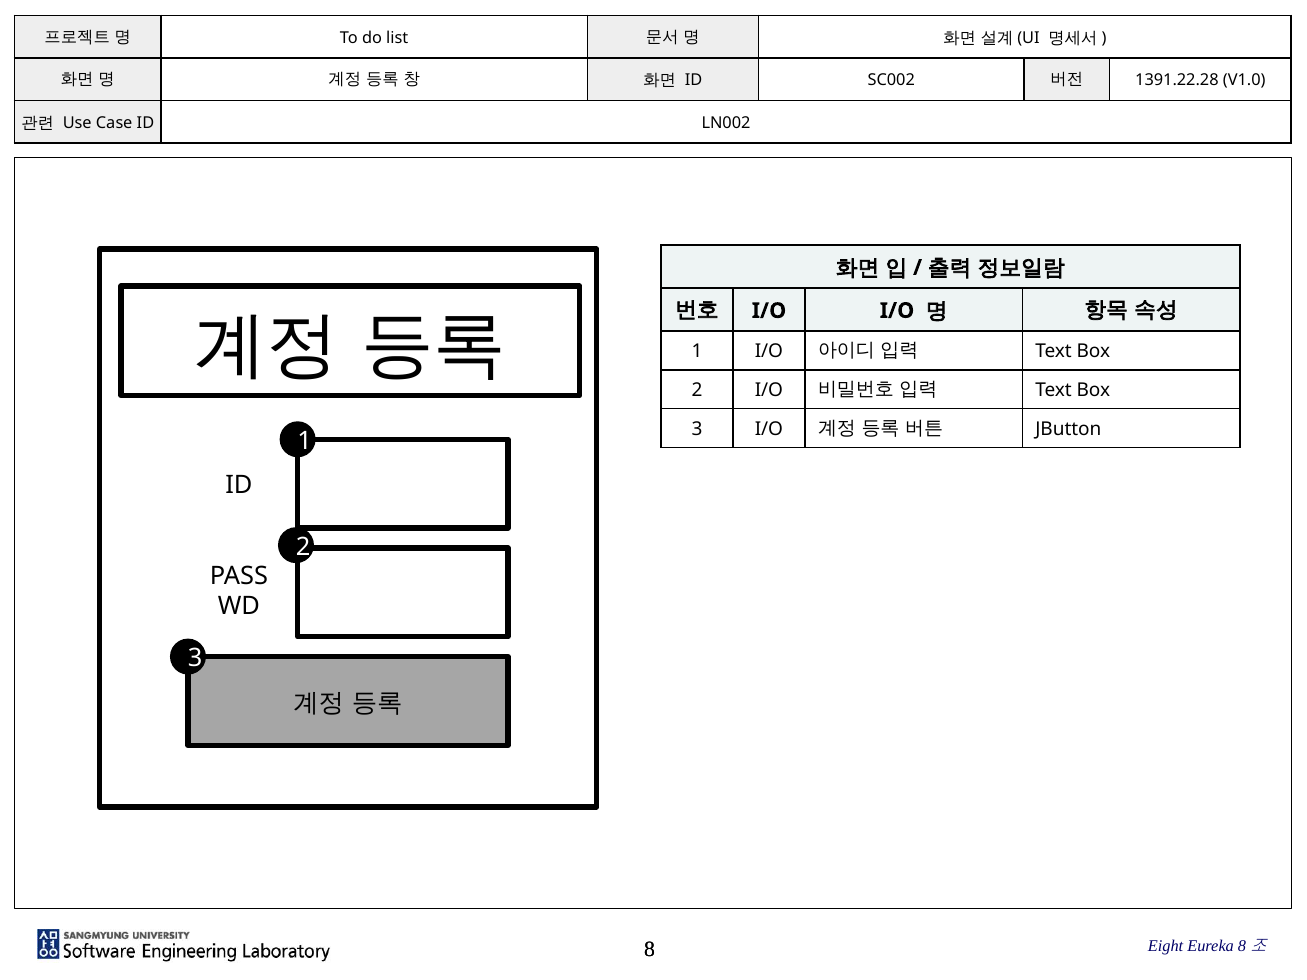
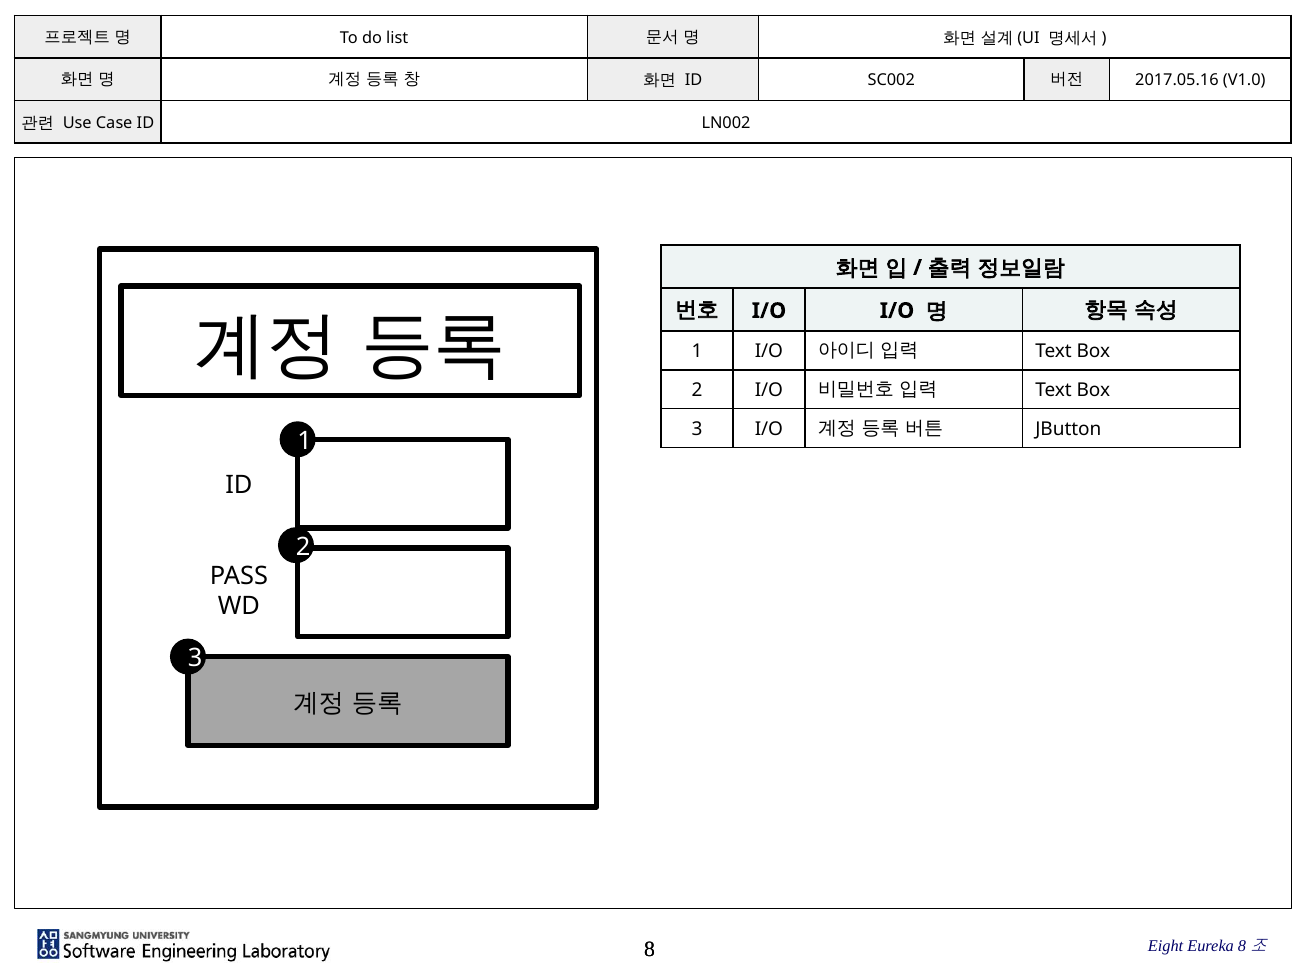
1391.22.28: 1391.22.28 -> 2017.05.16
